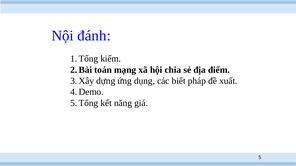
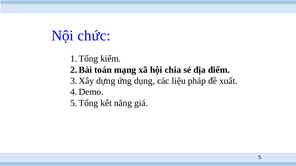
đánh: đánh -> chức
biết: biết -> liệu
